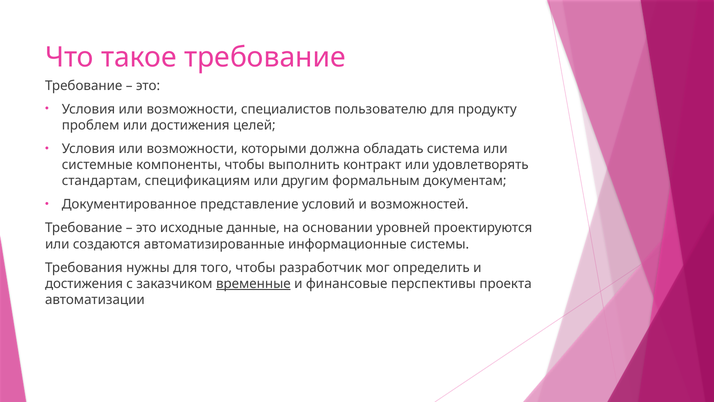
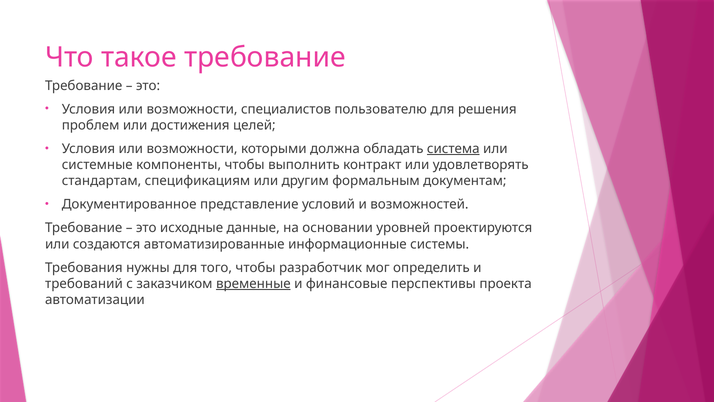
продукту: продукту -> решения
система underline: none -> present
достижения at (84, 283): достижения -> требований
